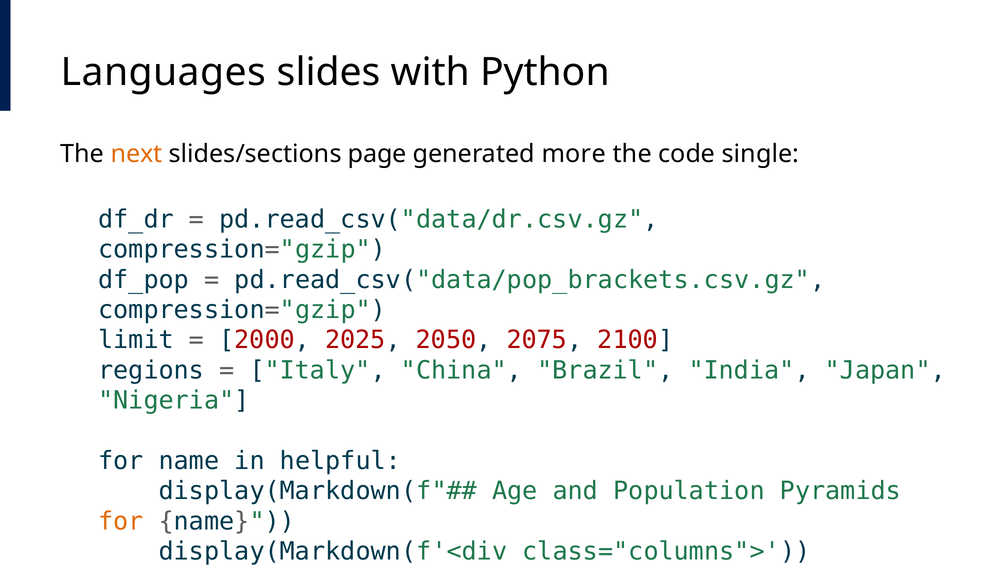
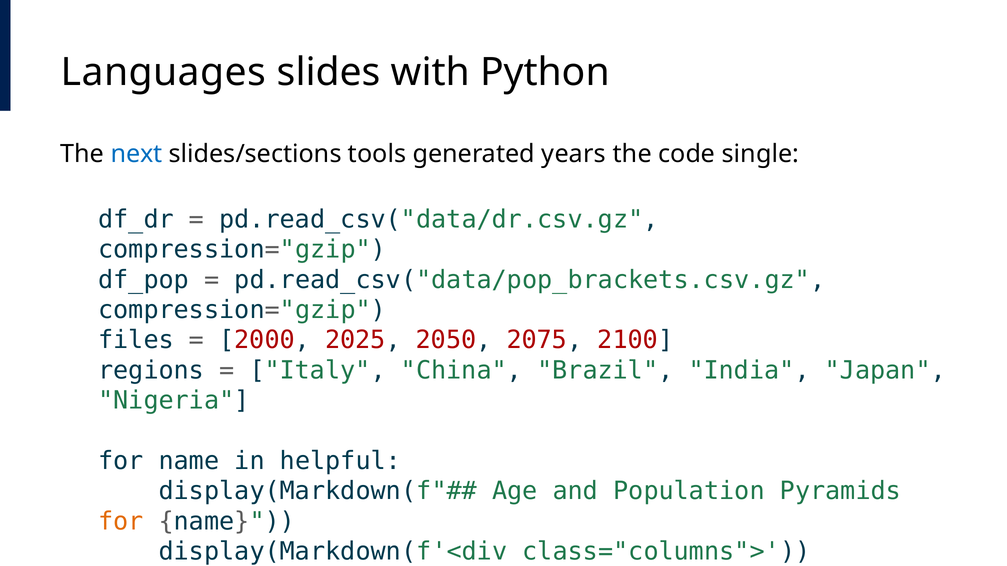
next colour: orange -> blue
page: page -> tools
generated more: more -> years
limit: limit -> files
